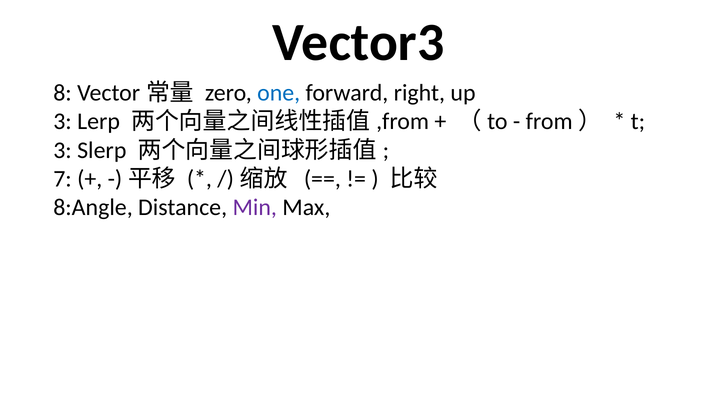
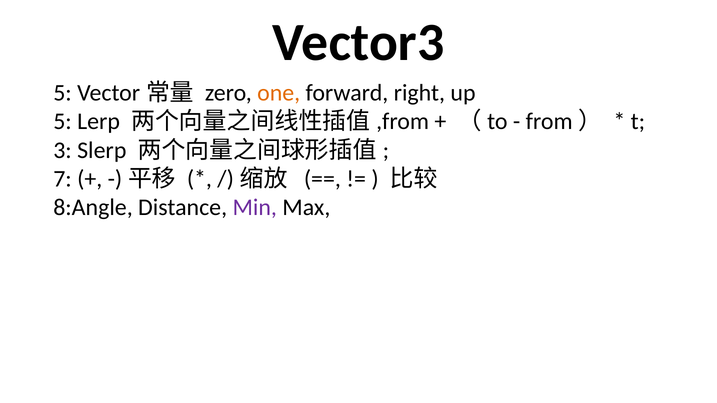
8 at (63, 93): 8 -> 5
one colour: blue -> orange
3 at (63, 122): 3 -> 5
